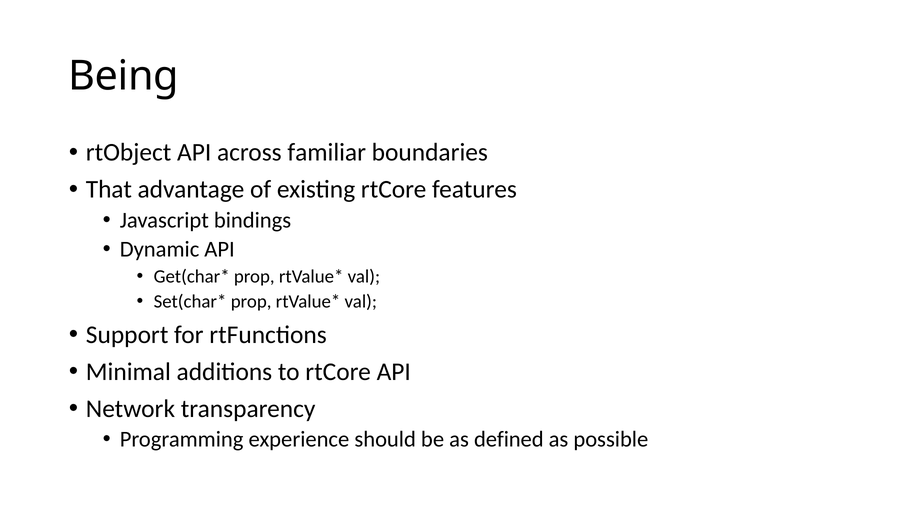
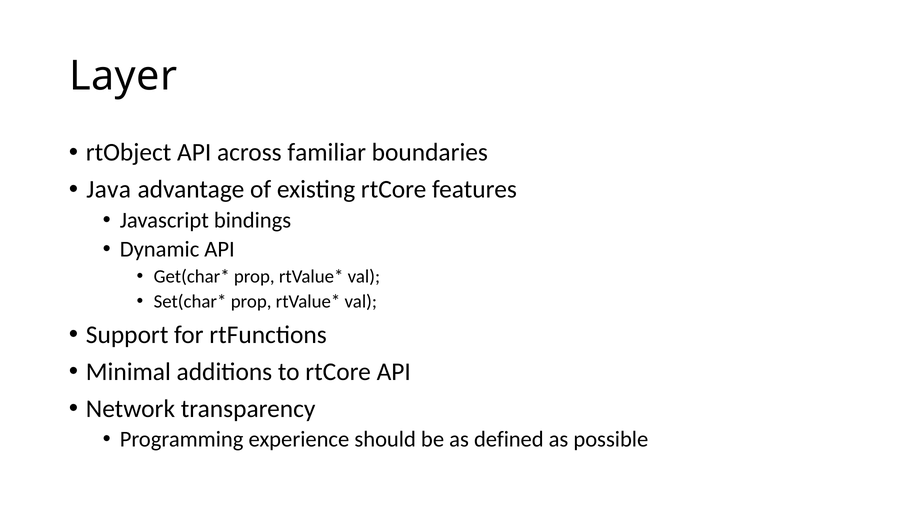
Being: Being -> Layer
That: That -> Java
